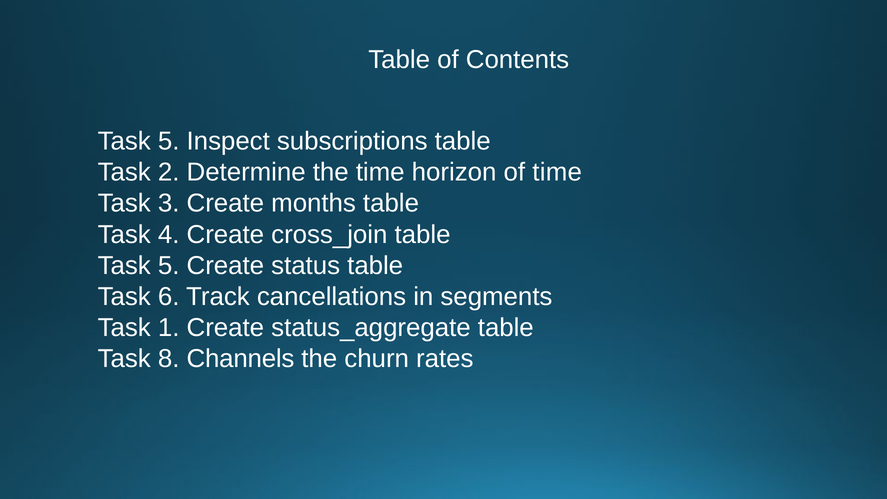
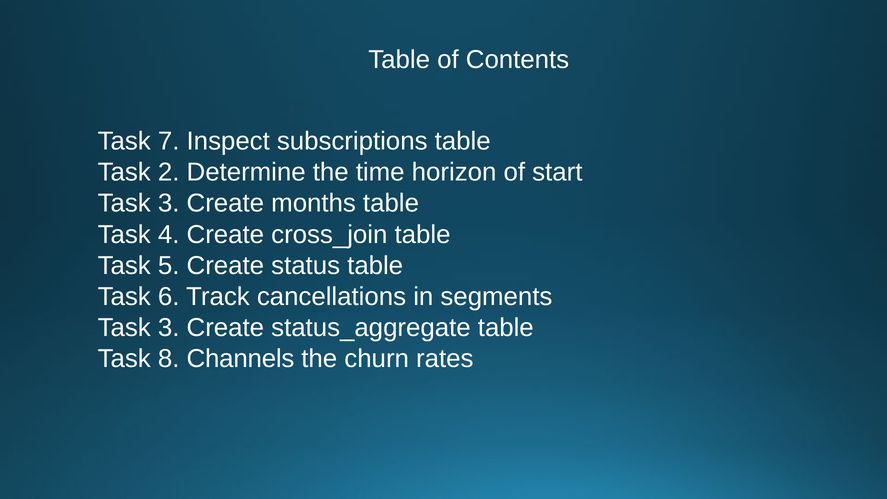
5 at (169, 141): 5 -> 7
of time: time -> start
1 at (169, 328): 1 -> 3
